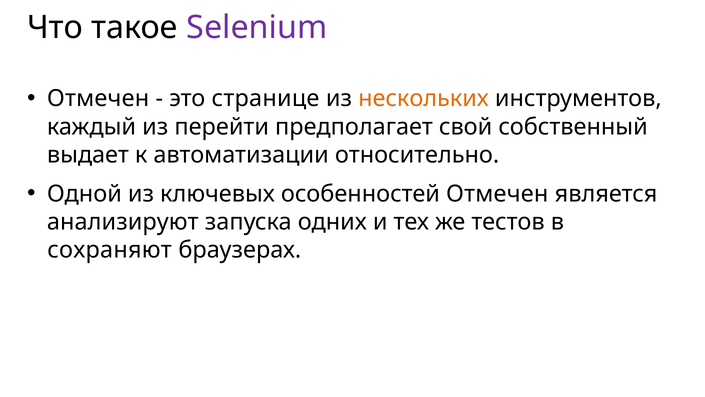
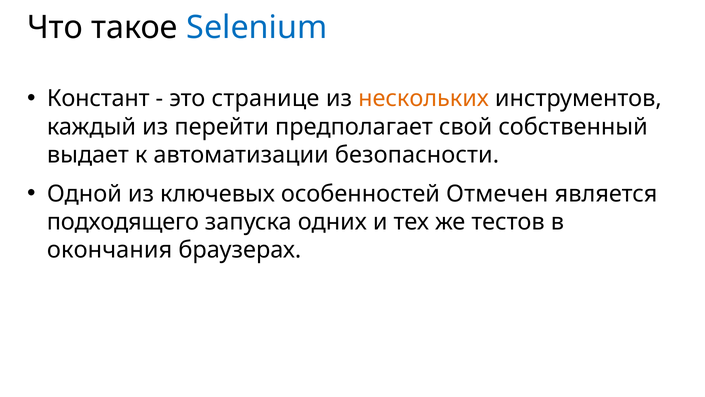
Selenium colour: purple -> blue
Отмечен at (98, 99): Отмечен -> Констант
относительно: относительно -> безопасности
анализируют: анализируют -> подходящего
сохраняют: сохраняют -> окончания
